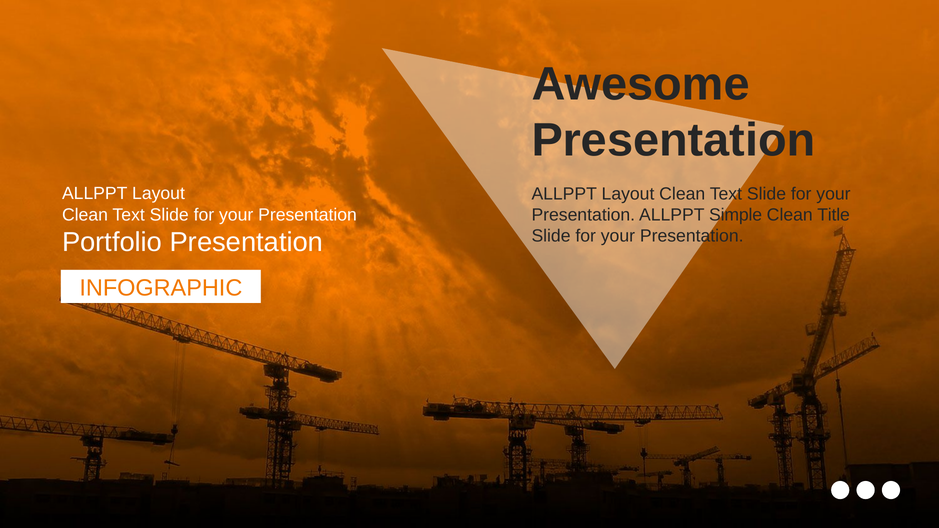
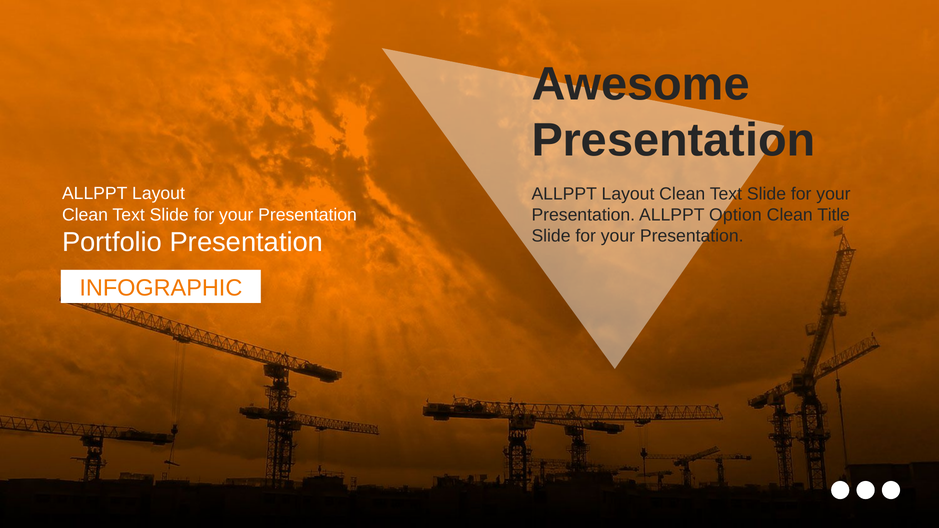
Simple: Simple -> Option
